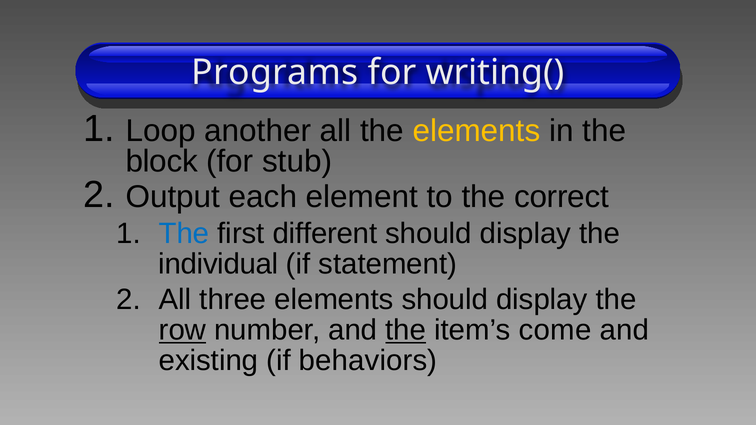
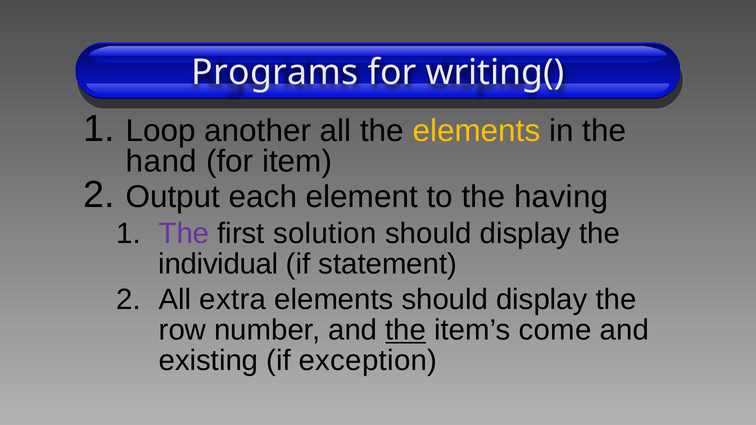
block: block -> hand
stub: stub -> item
correct: correct -> having
The at (184, 234) colour: blue -> purple
different: different -> solution
three: three -> extra
row underline: present -> none
behaviors: behaviors -> exception
